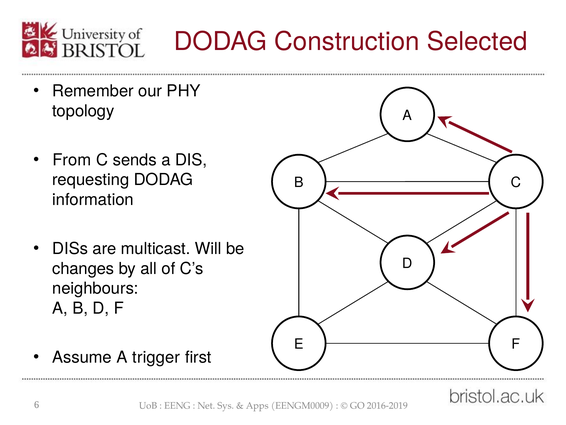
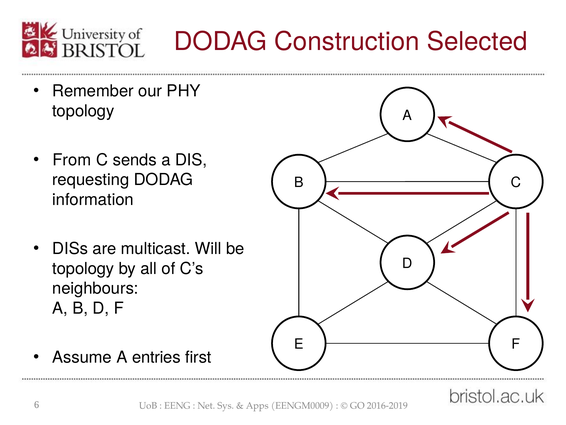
changes at (83, 268): changes -> topology
trigger: trigger -> entries
